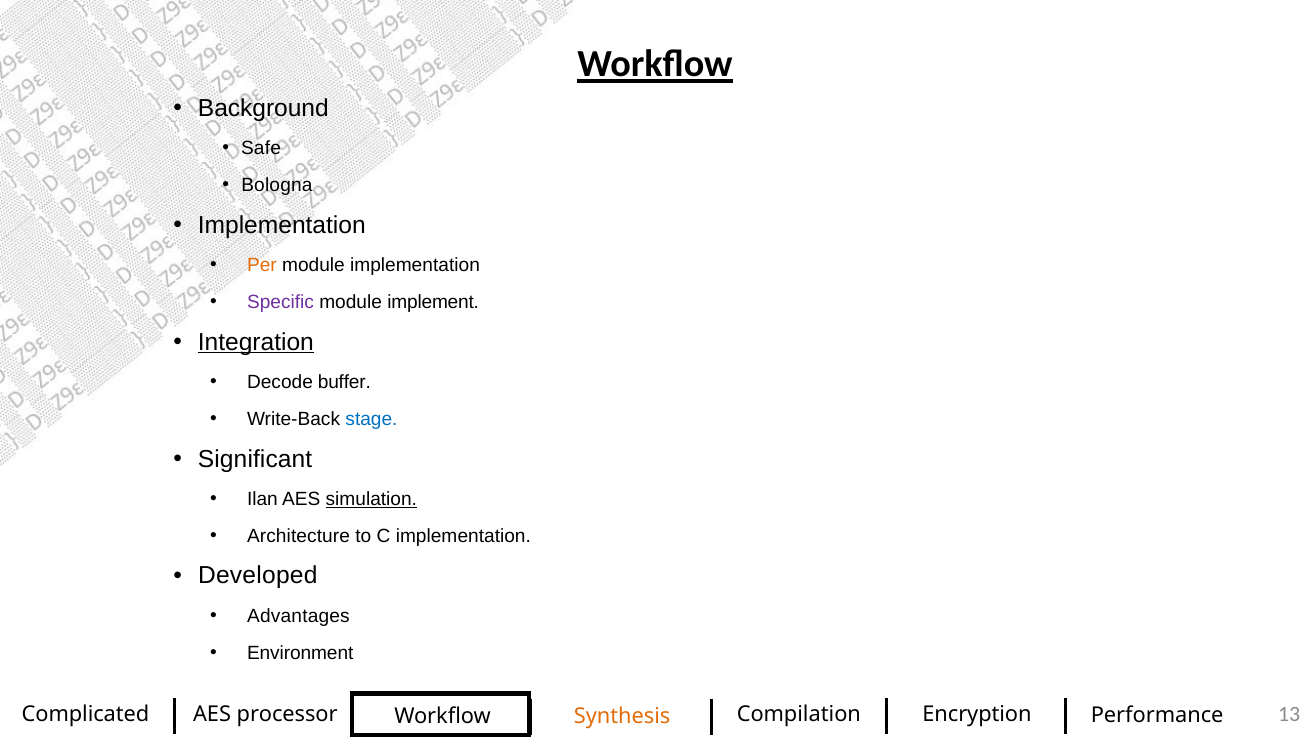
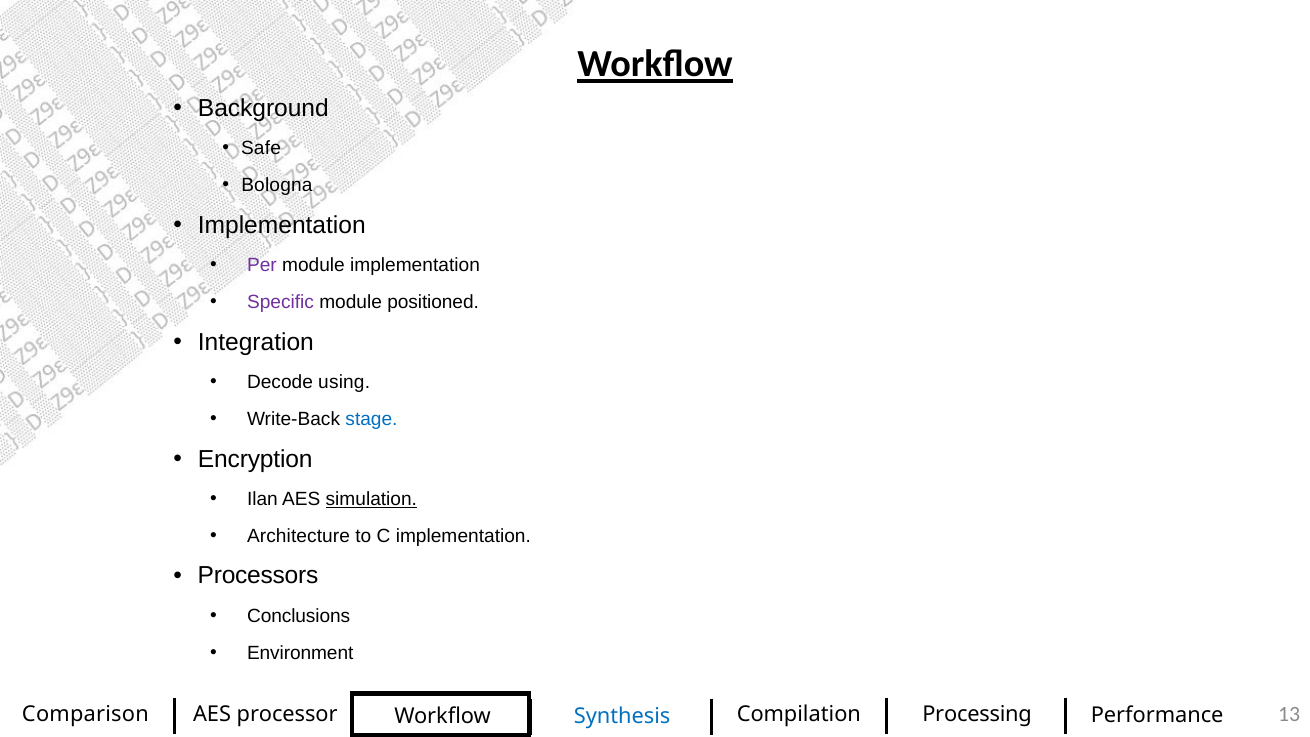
Per colour: orange -> purple
implement: implement -> positioned
Integration underline: present -> none
buffer: buffer -> using
Significant: Significant -> Encryption
Developed: Developed -> Processors
Advantages: Advantages -> Conclusions
Complicated: Complicated -> Comparison
Encryption: Encryption -> Processing
Synthesis colour: orange -> blue
